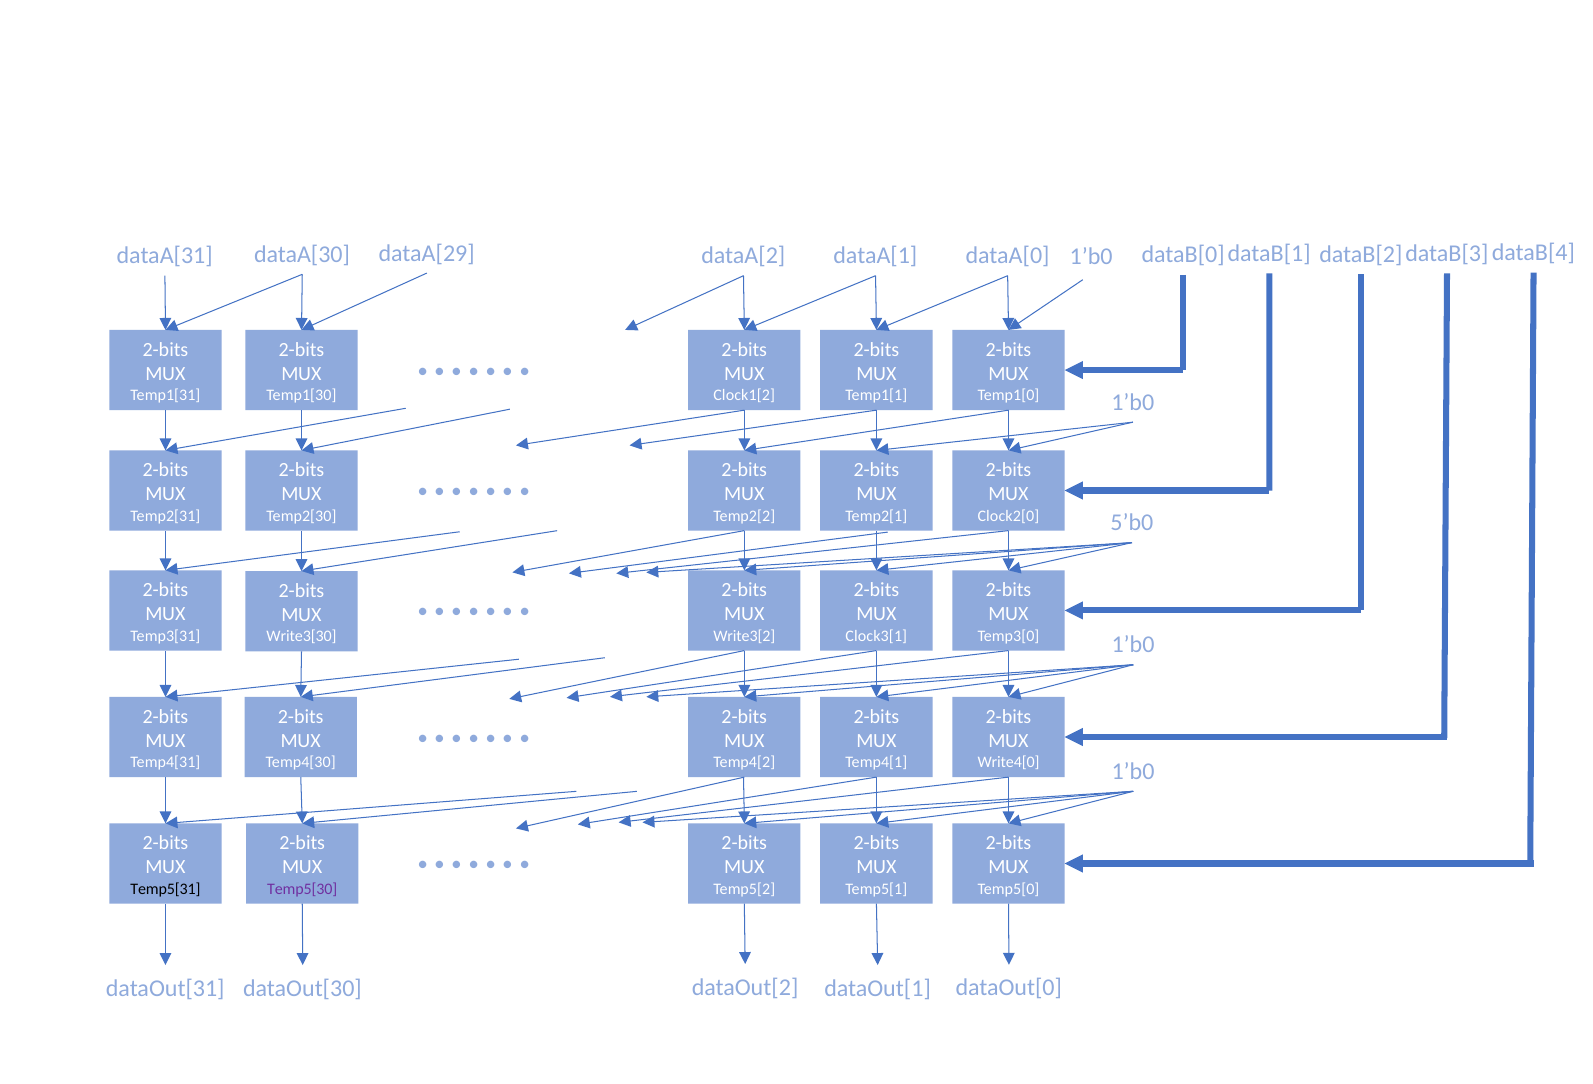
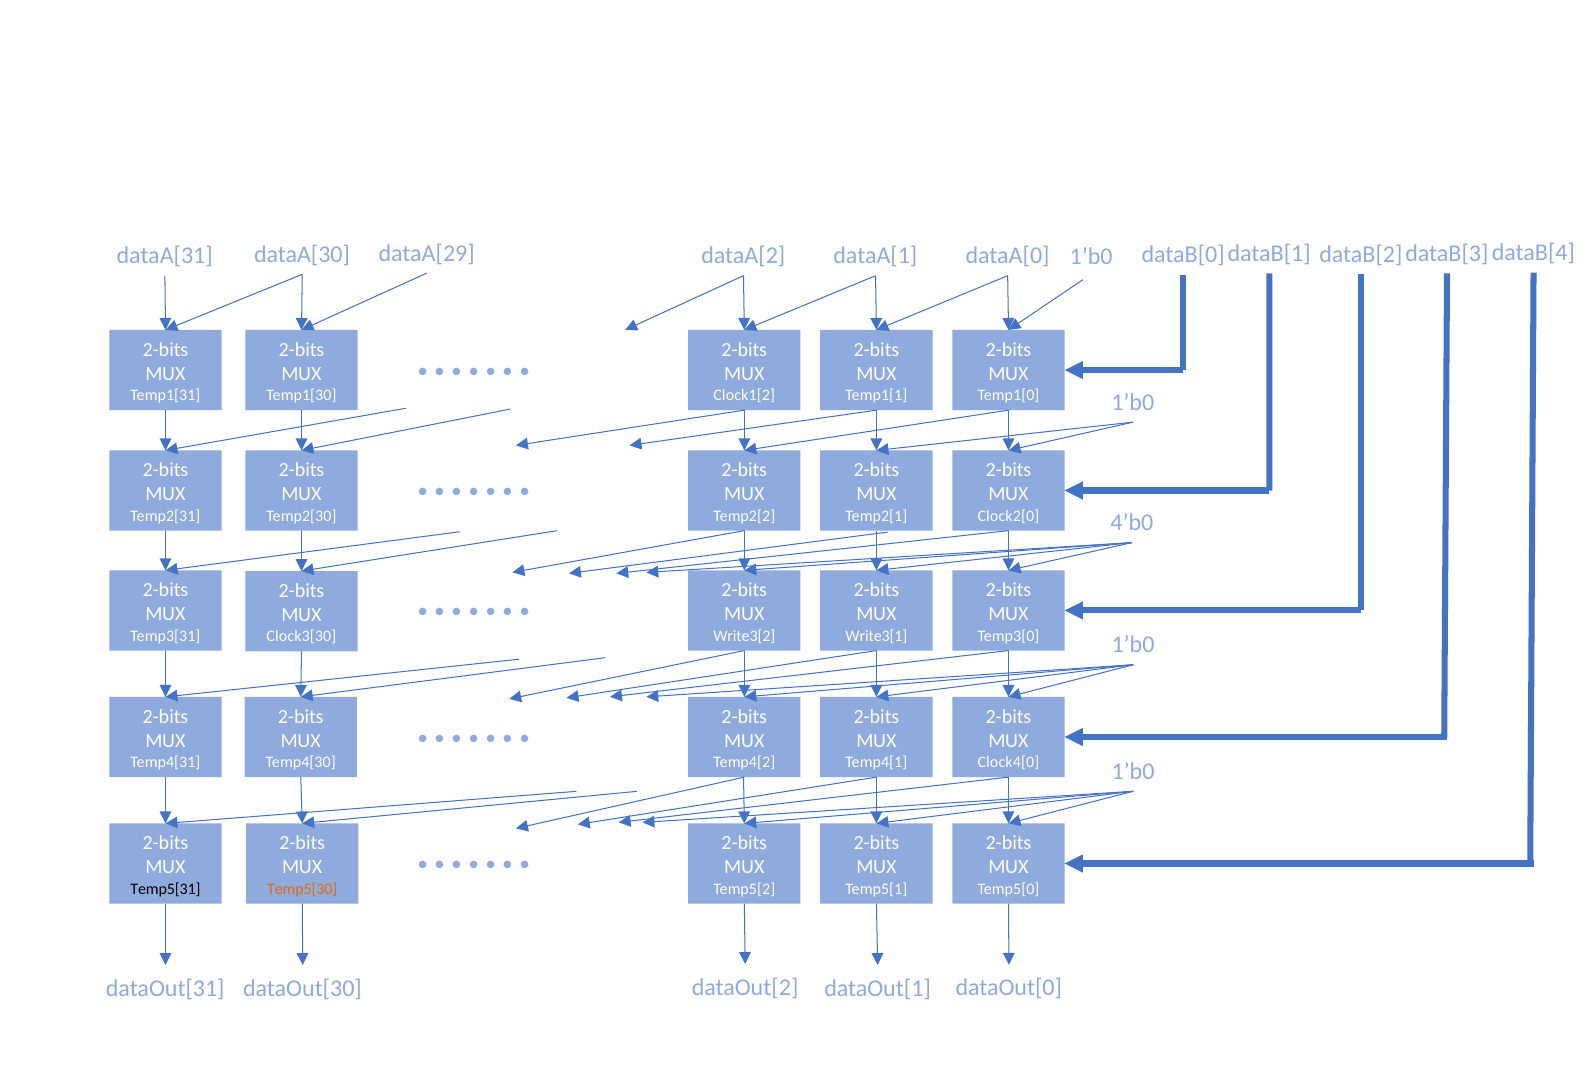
5’b0: 5’b0 -> 4’b0
Clock3[1: Clock3[1 -> Write3[1
Write3[30: Write3[30 -> Clock3[30
Write4[0: Write4[0 -> Clock4[0
Temp5[30 colour: purple -> orange
